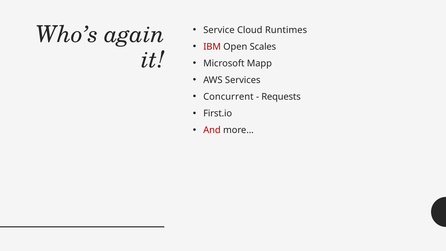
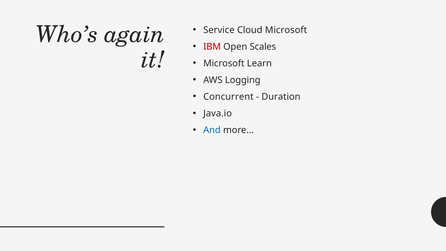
Cloud Runtimes: Runtimes -> Microsoft
Mapp: Mapp -> Learn
Services: Services -> Logging
Requests: Requests -> Duration
First.io: First.io -> Java.io
And colour: red -> blue
